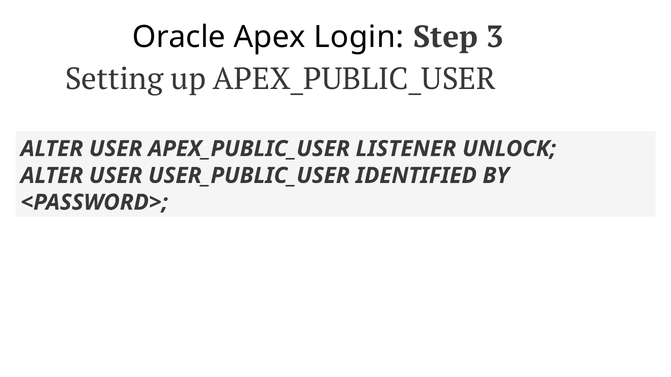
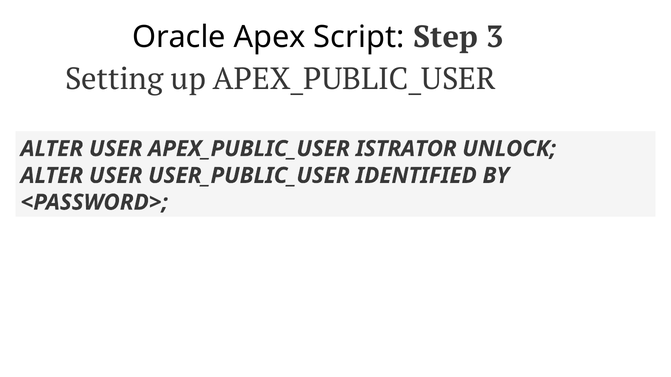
Login: Login -> Script
LISTENER: LISTENER -> ISTRATOR
